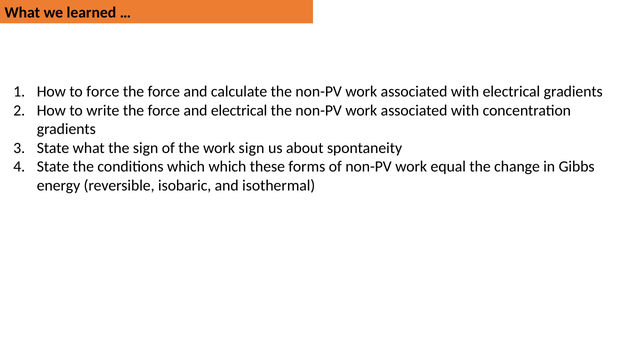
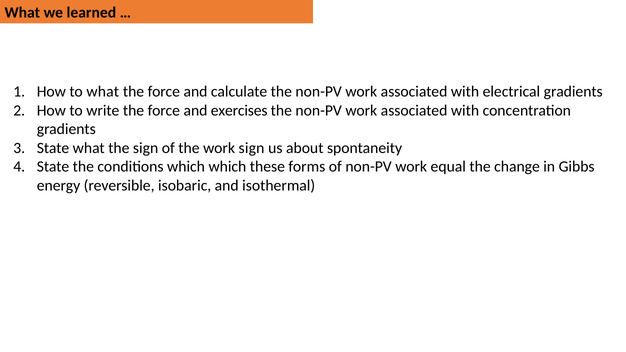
to force: force -> what
and electrical: electrical -> exercises
